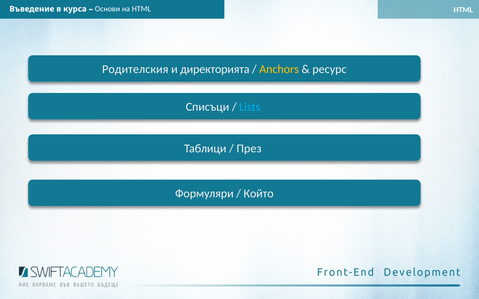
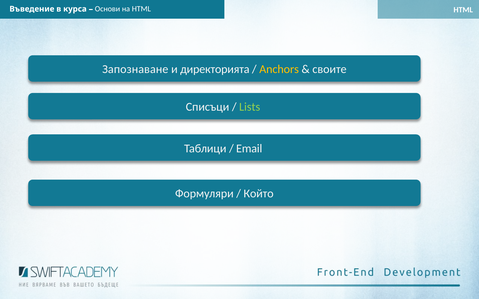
Родителския: Родителския -> Запознаване
ресурс: ресурс -> своите
Lists colour: light blue -> light green
През: През -> Email
